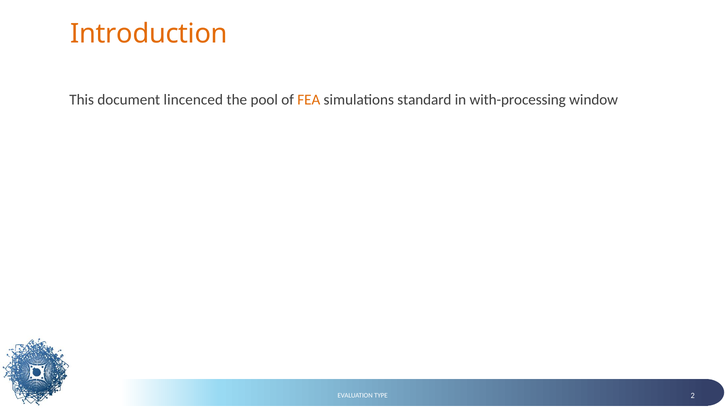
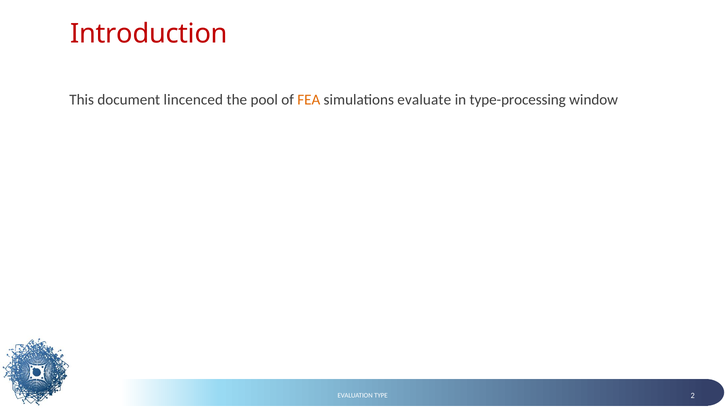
Introduction colour: orange -> red
standard: standard -> evaluate
with-processing: with-processing -> type-processing
